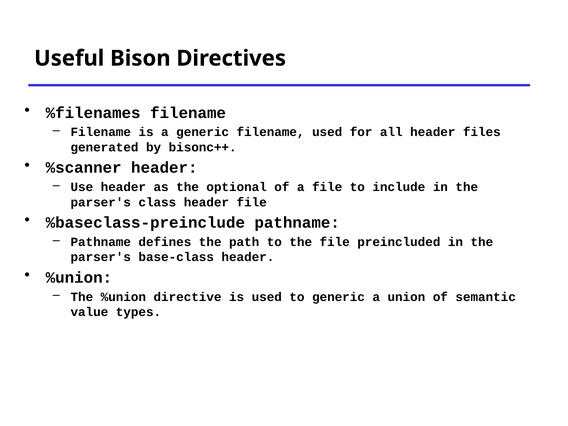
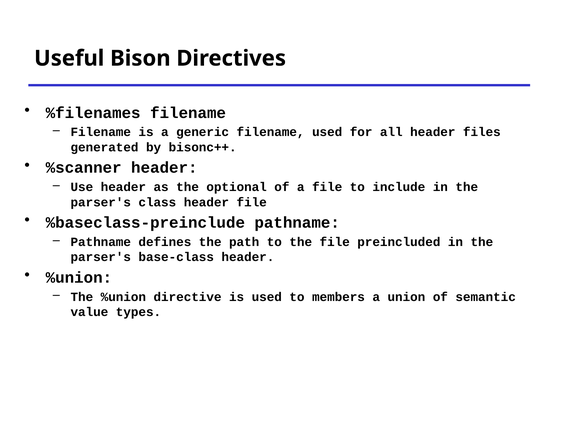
to generic: generic -> members
